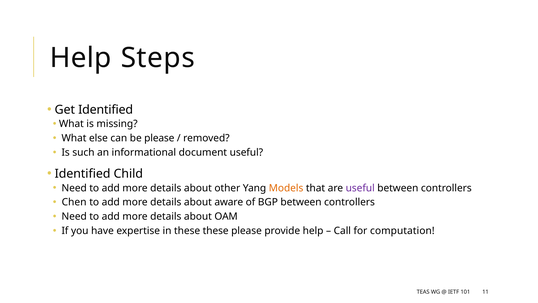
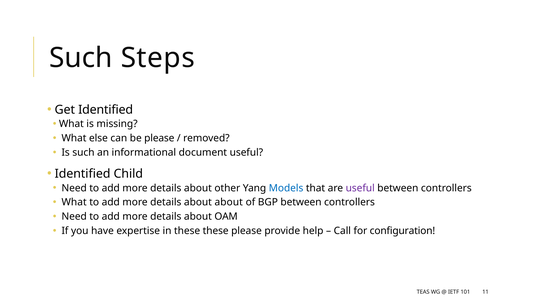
Help at (81, 58): Help -> Such
Models colour: orange -> blue
Chen at (74, 202): Chen -> What
about aware: aware -> about
computation: computation -> configuration
